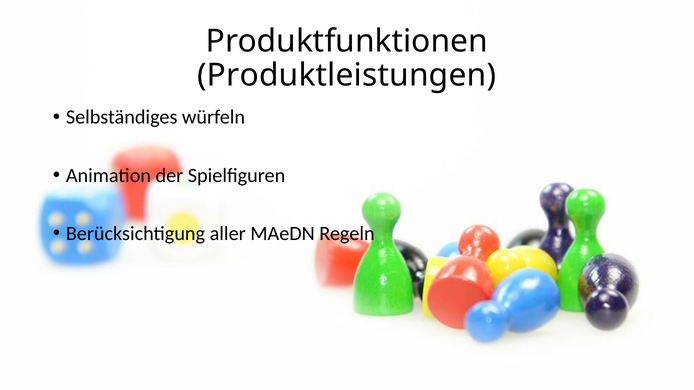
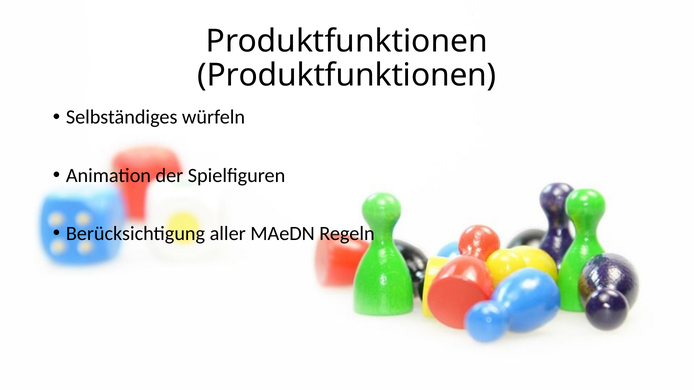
Produktleistungen at (347, 75): Produktleistungen -> Produktfunktionen
